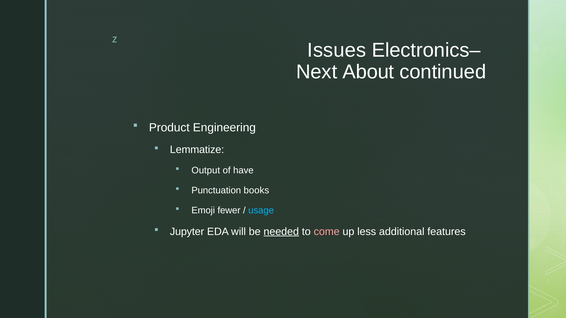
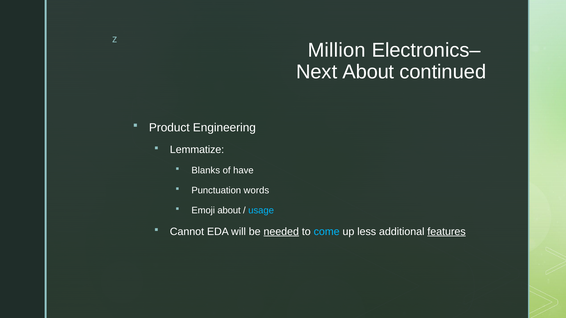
Issues: Issues -> Million
Output: Output -> Blanks
books: books -> words
Emoji fewer: fewer -> about
Jupyter: Jupyter -> Cannot
come colour: pink -> light blue
features underline: none -> present
